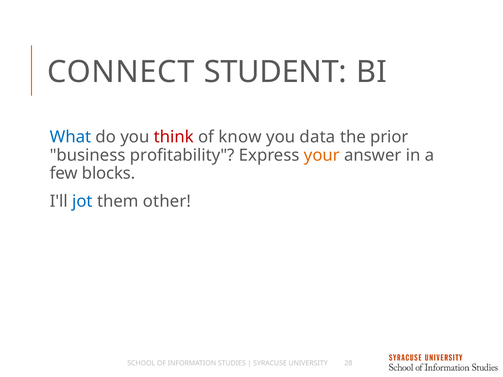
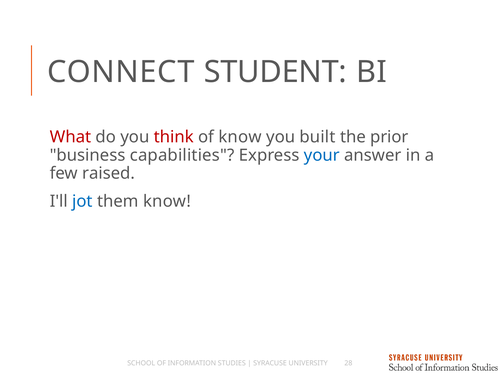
What colour: blue -> red
data: data -> built
profitability: profitability -> capabilities
your colour: orange -> blue
blocks: blocks -> raised
them other: other -> know
